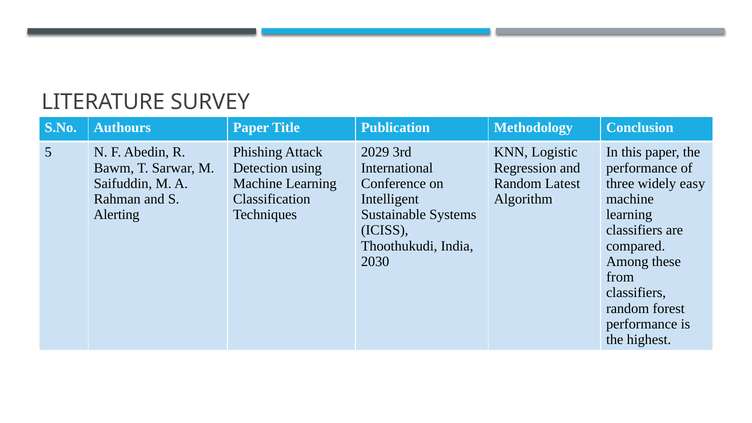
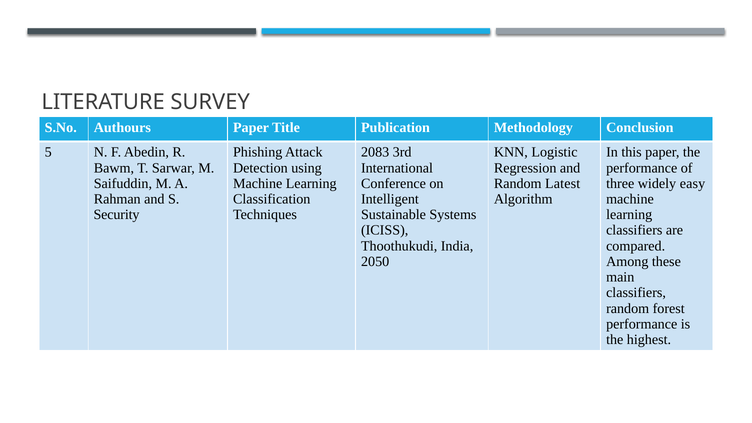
2029: 2029 -> 2083
Alerting: Alerting -> Security
2030: 2030 -> 2050
from: from -> main
